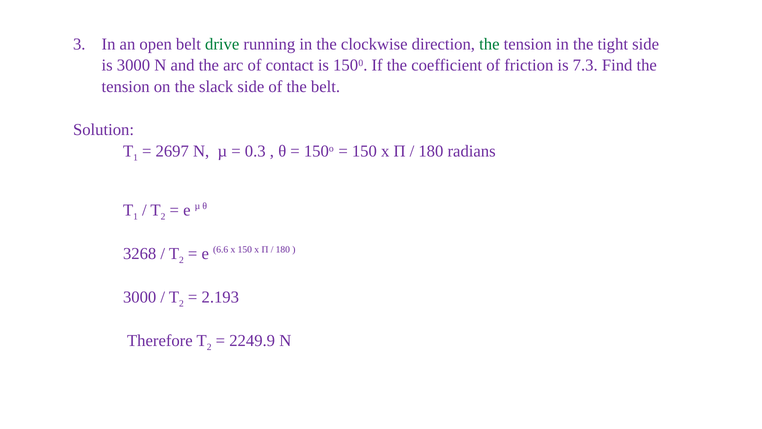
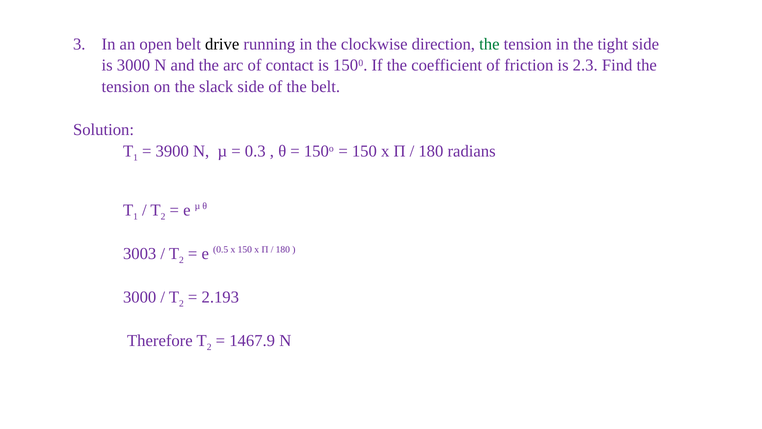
drive colour: green -> black
7.3: 7.3 -> 2.3
2697: 2697 -> 3900
3268: 3268 -> 3003
6.6: 6.6 -> 0.5
2249.9: 2249.9 -> 1467.9
